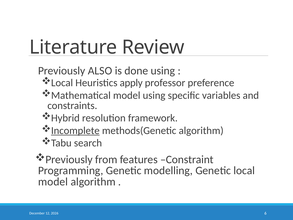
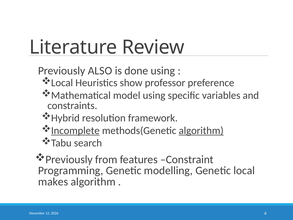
apply: apply -> show
algorithm at (201, 130) underline: none -> present
model at (53, 182): model -> makes
